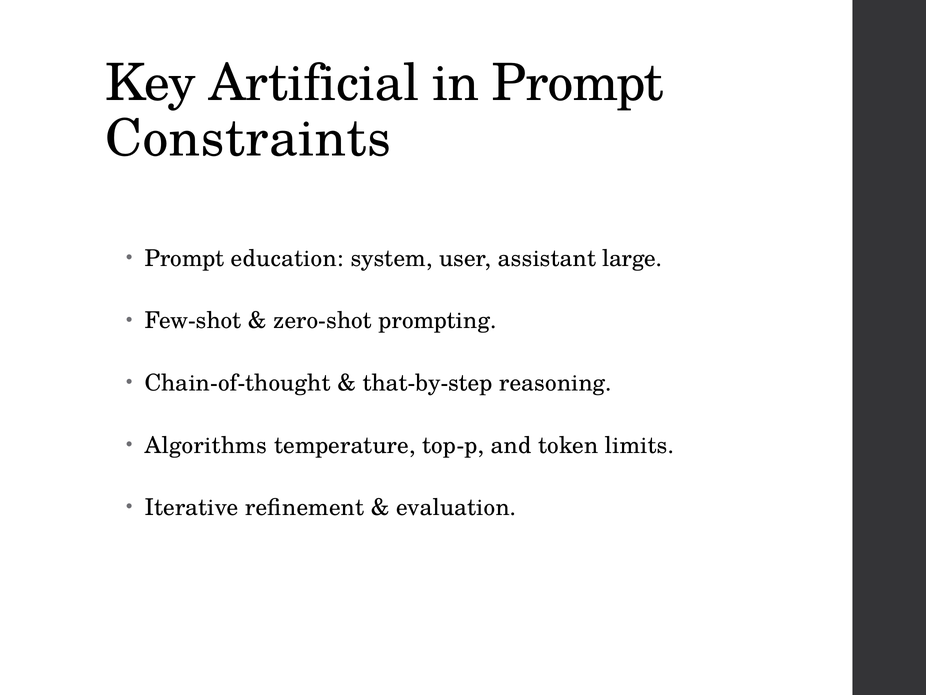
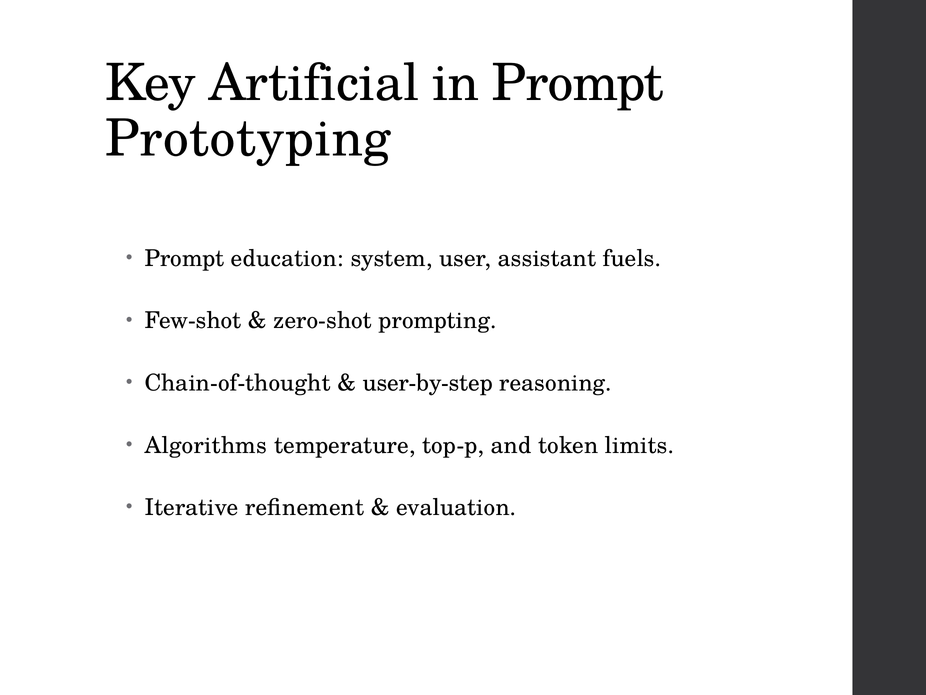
Constraints: Constraints -> Prototyping
large: large -> fuels
that-by-step: that-by-step -> user-by-step
